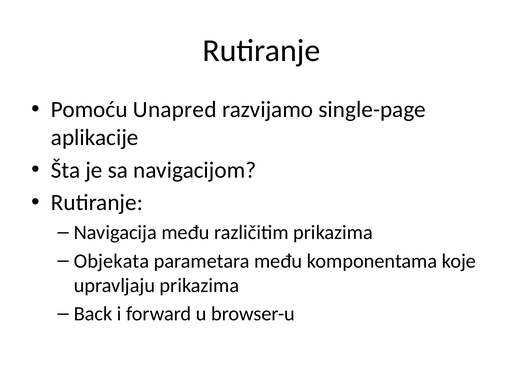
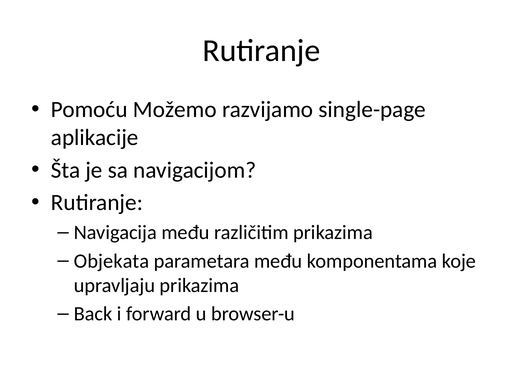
Unapred: Unapred -> Možemo
